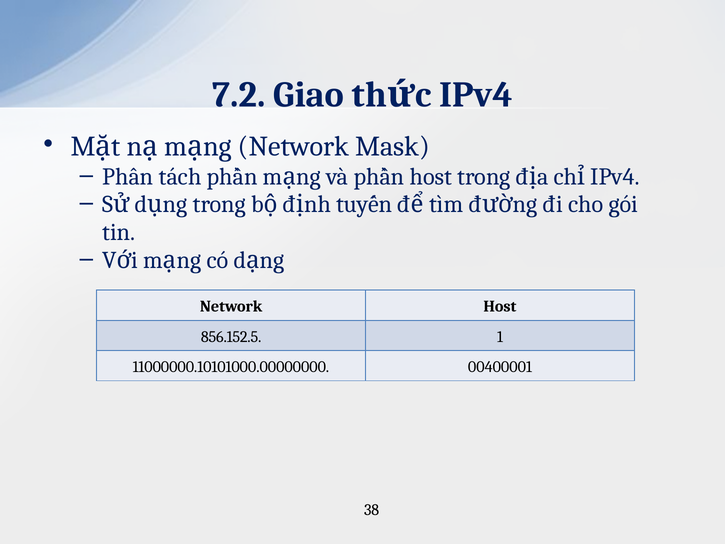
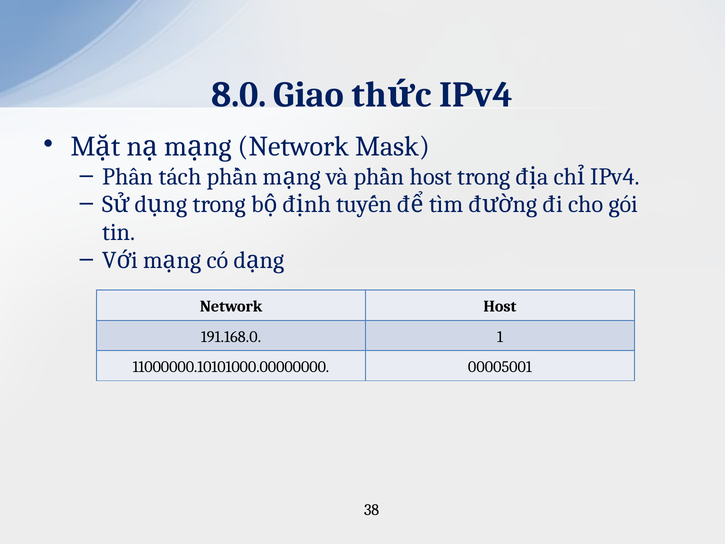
7.2: 7.2 -> 8.0
856.152.5: 856.152.5 -> 191.168.0
00400001: 00400001 -> 00005001
